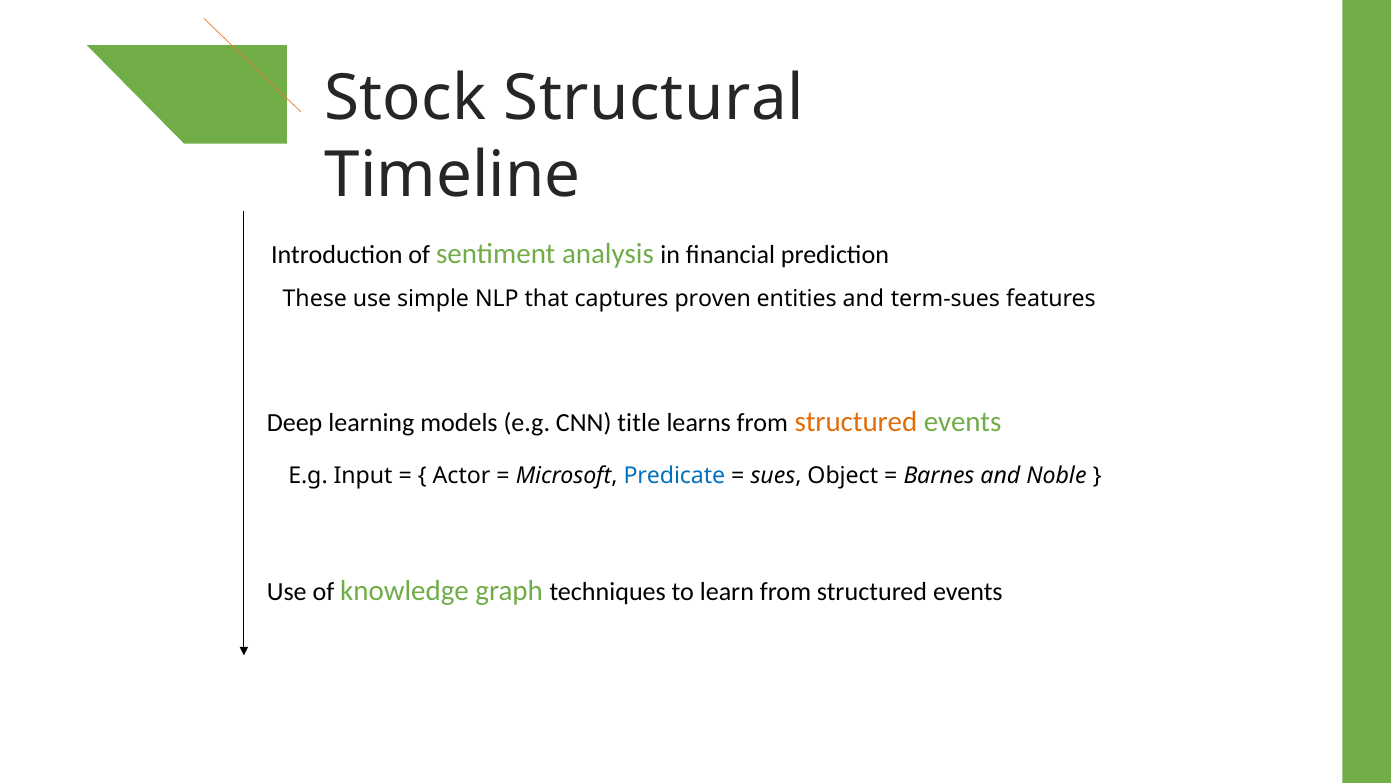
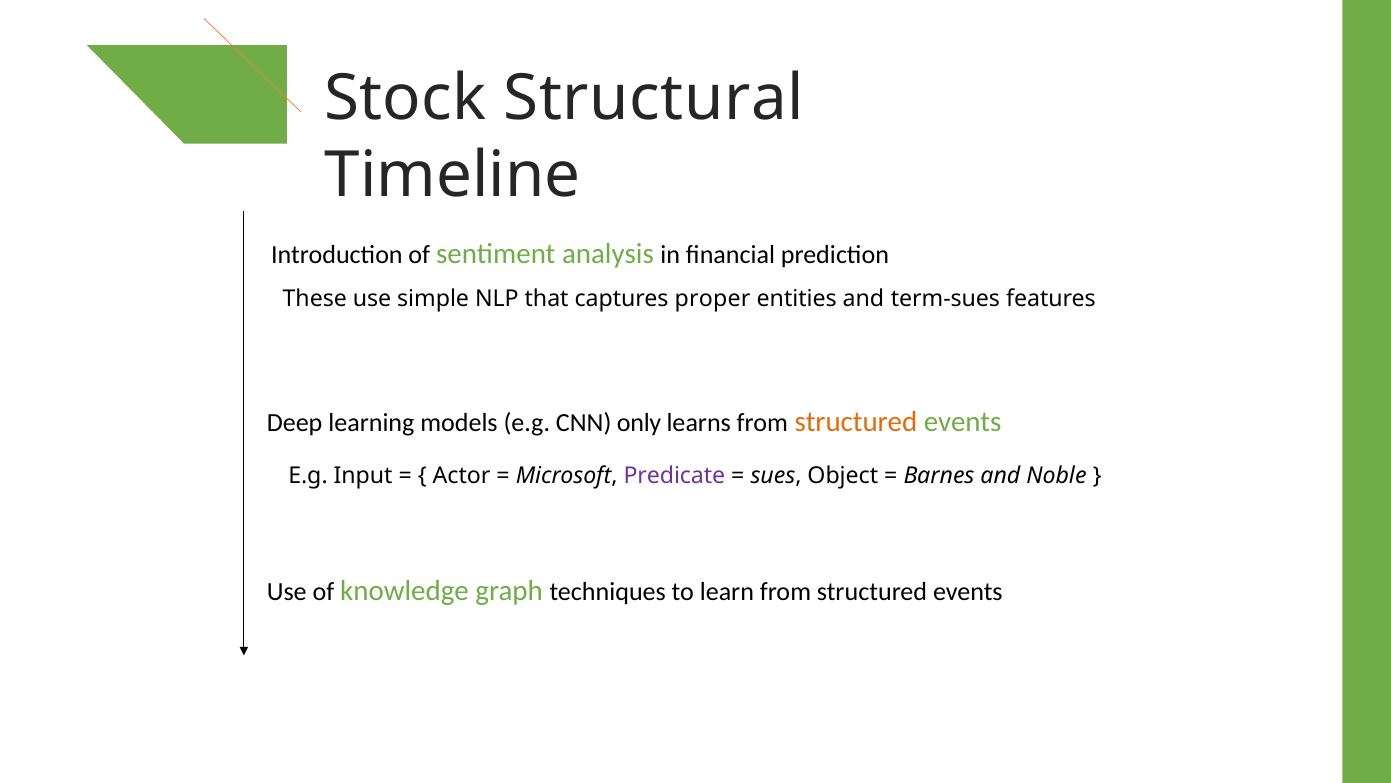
proven: proven -> proper
title: title -> only
Predicate colour: blue -> purple
